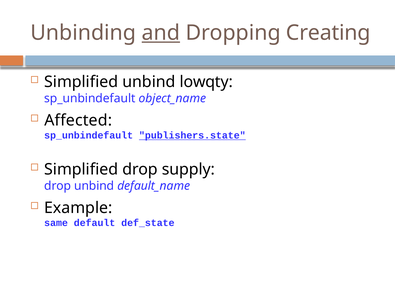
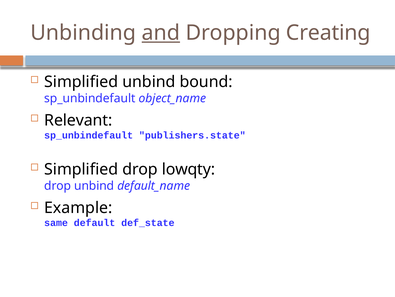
lowqty: lowqty -> bound
Affected: Affected -> Relevant
publishers.state underline: present -> none
supply: supply -> lowqty
